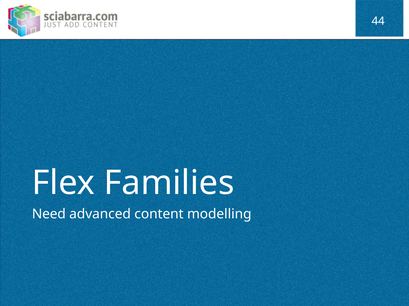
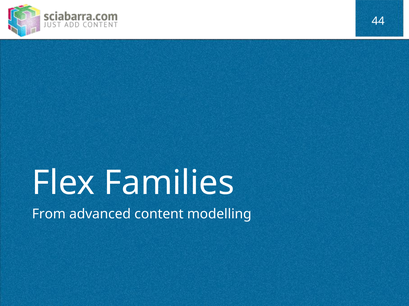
Need: Need -> From
